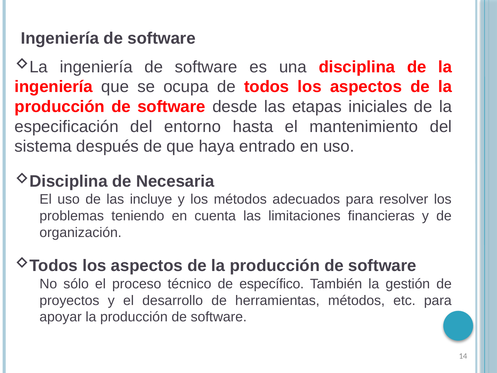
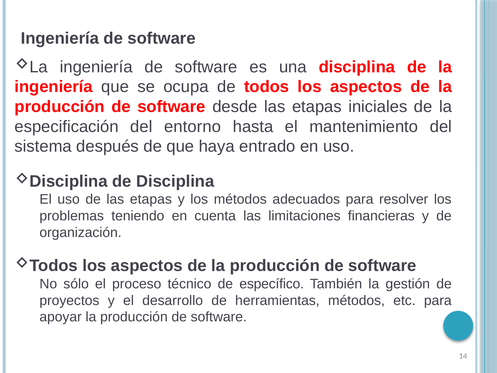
de Necesaria: Necesaria -> Disciplina
de las incluye: incluye -> etapas
